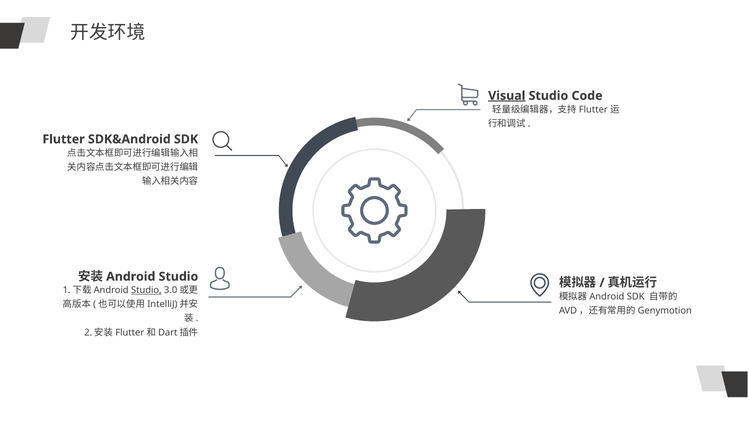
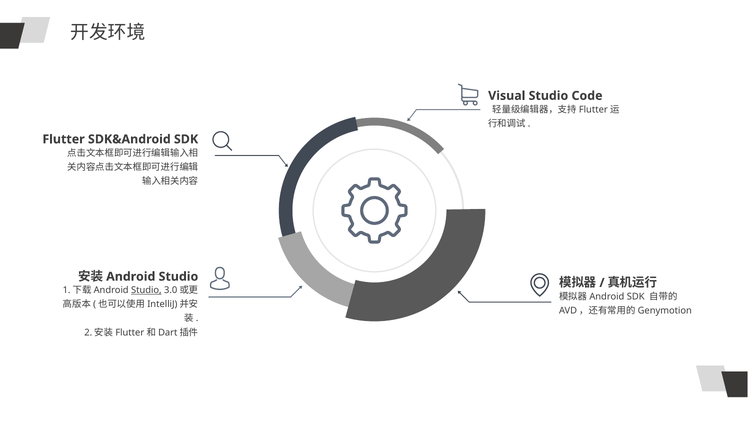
Visual underline: present -> none
